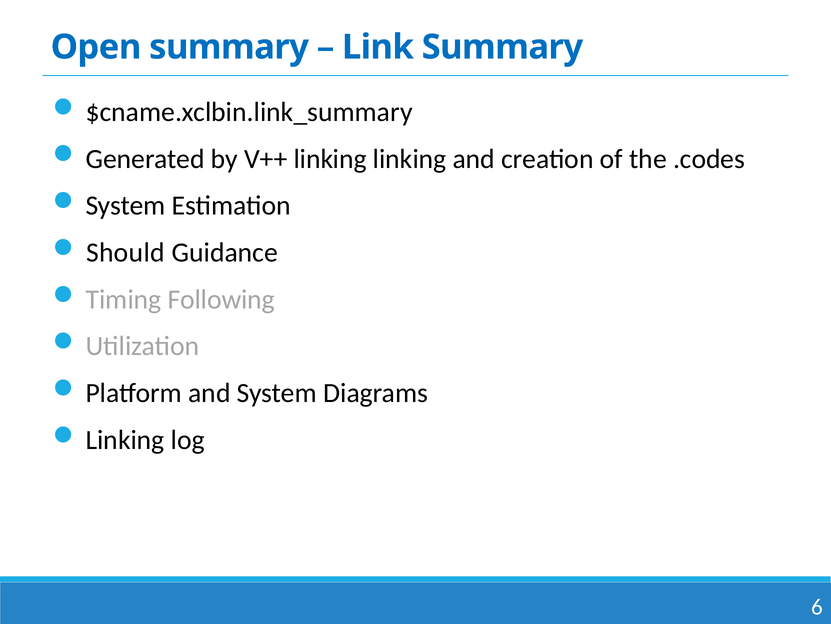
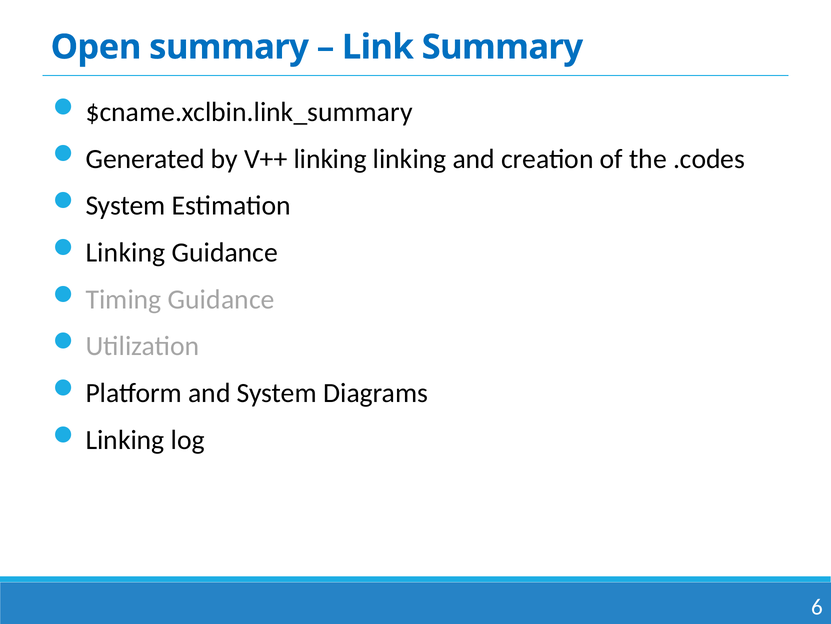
Should at (125, 252): Should -> Linking
Timing Following: Following -> Guidance
